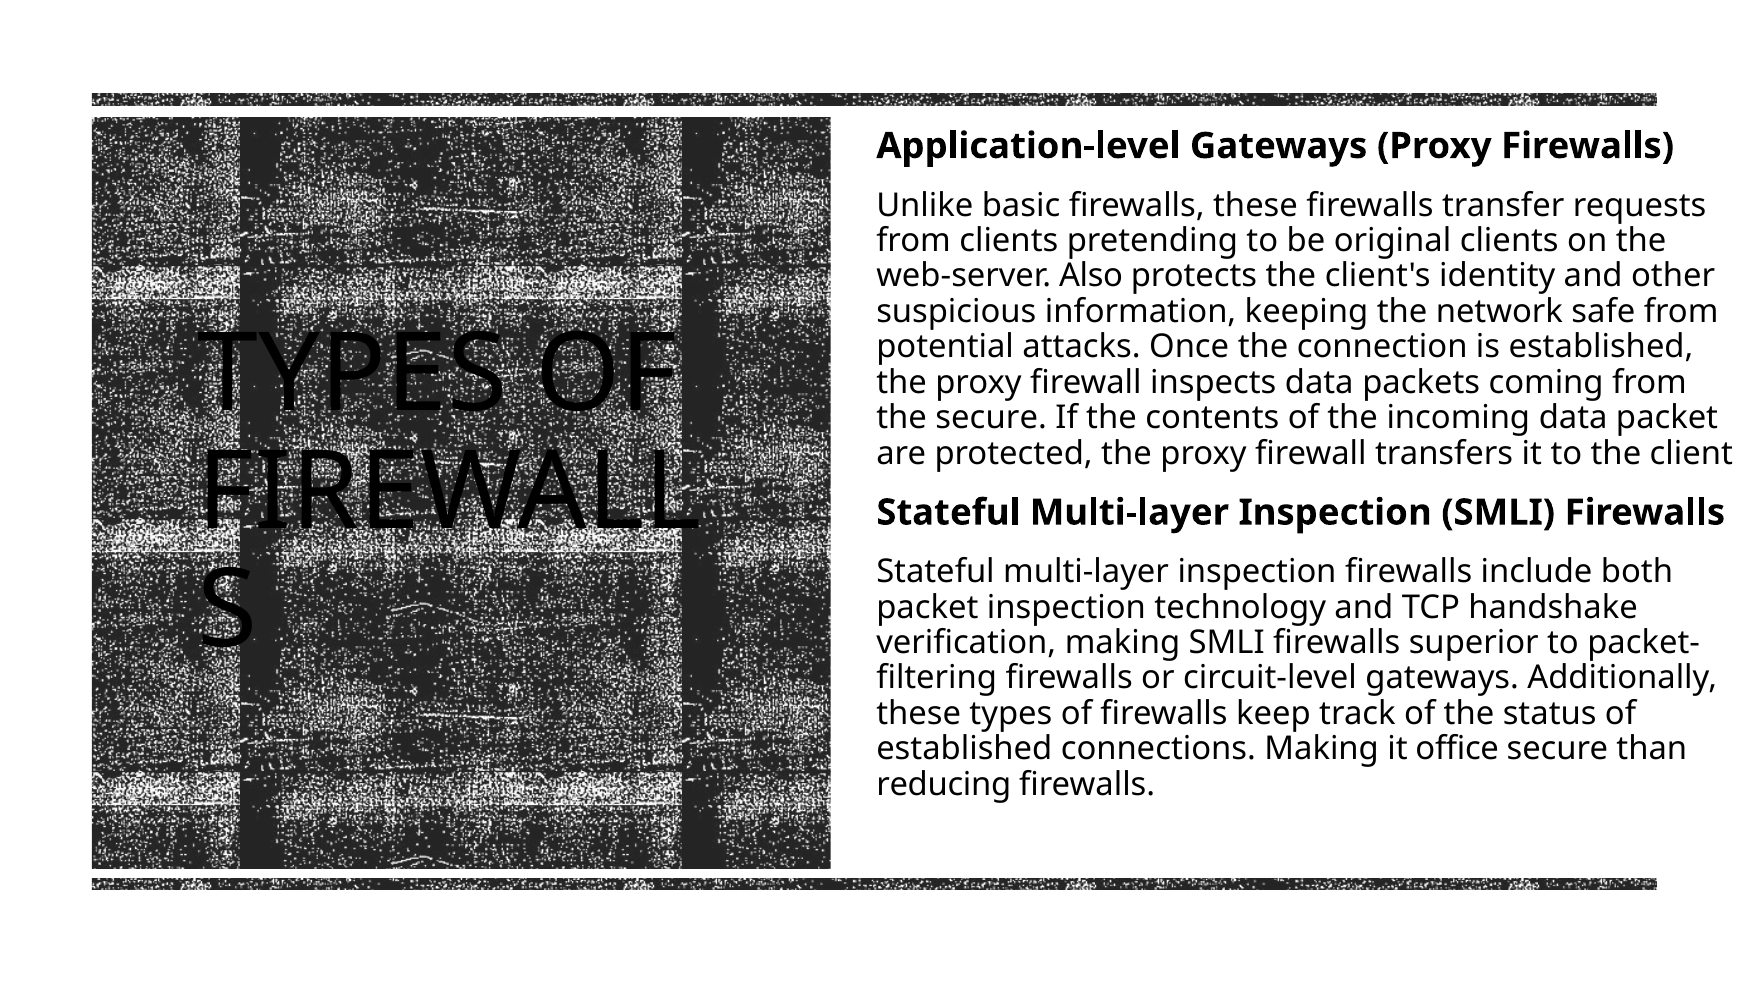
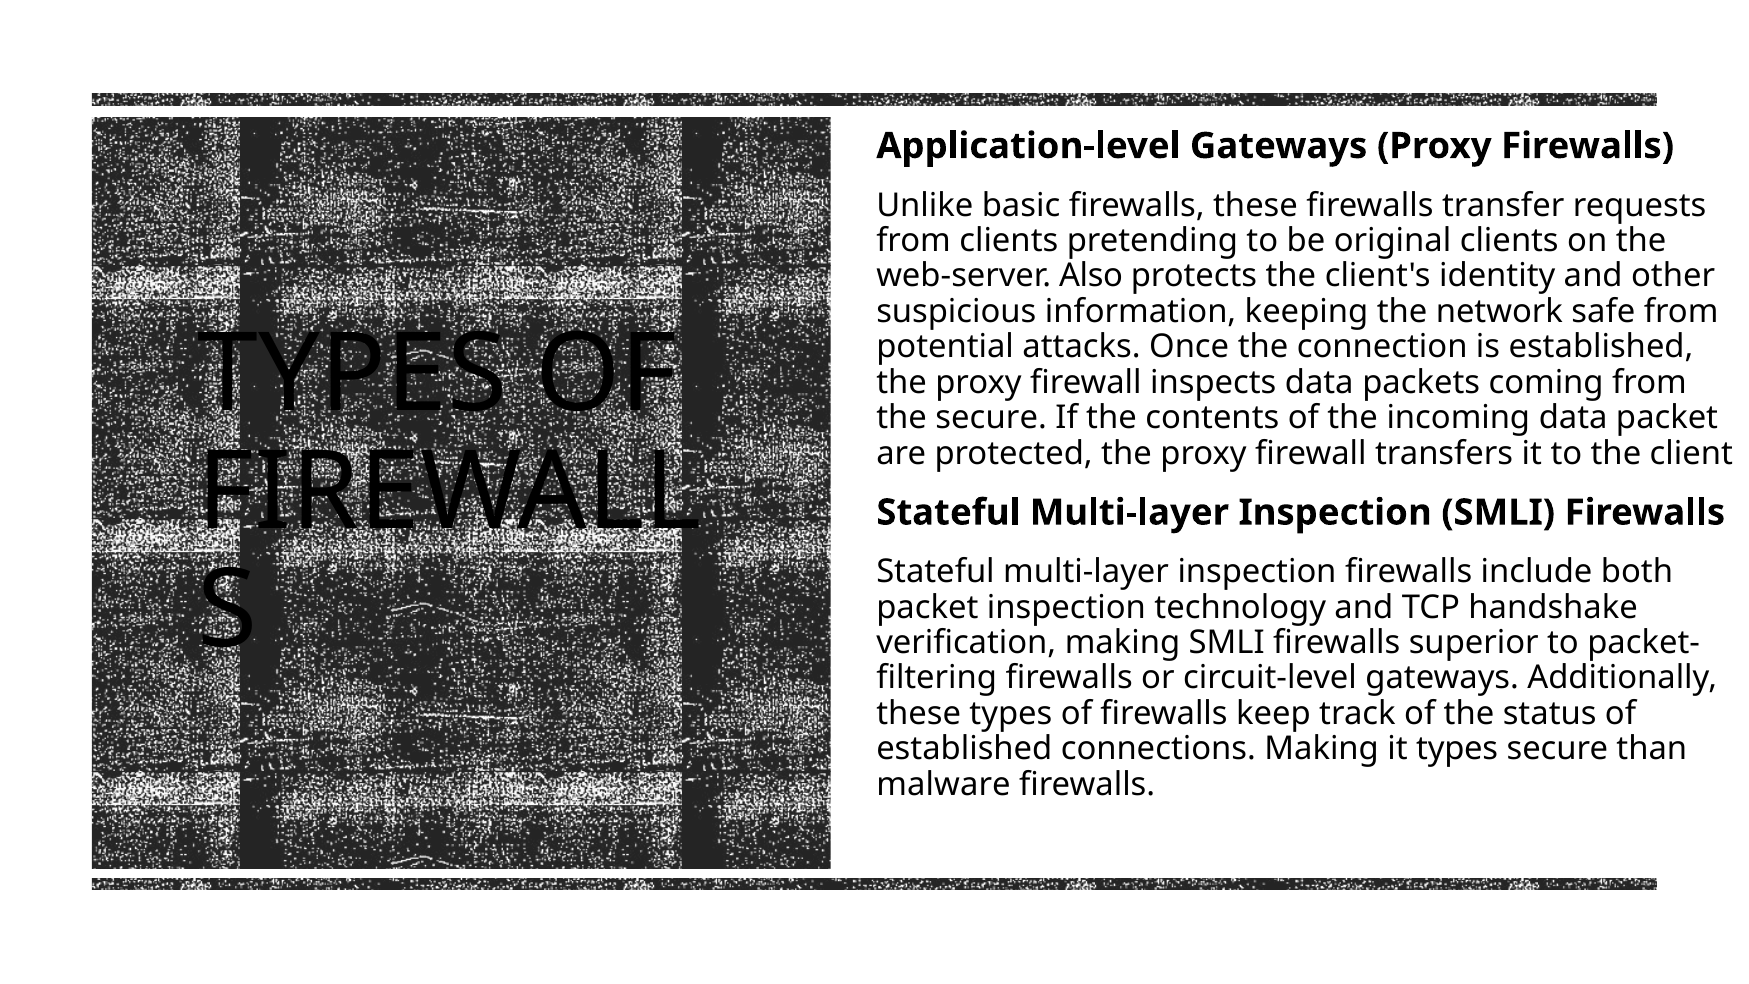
it office: office -> types
reducing: reducing -> malware
